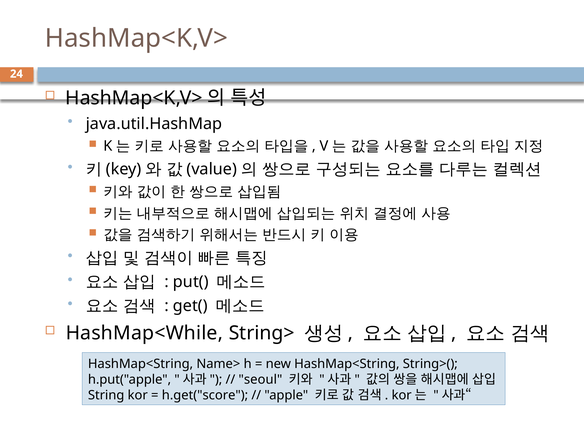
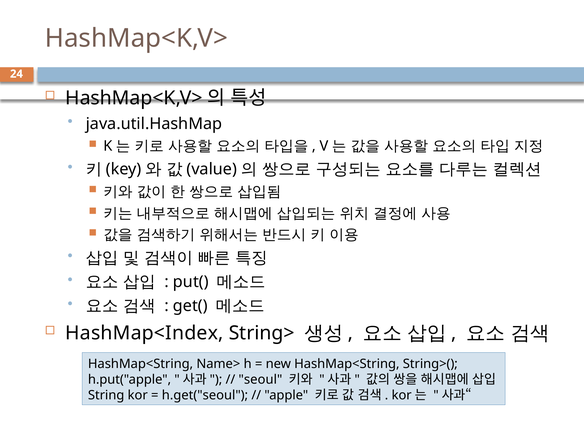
HashMap<While: HashMap<While -> HashMap<Index
h.get("score: h.get("score -> h.get("seoul
